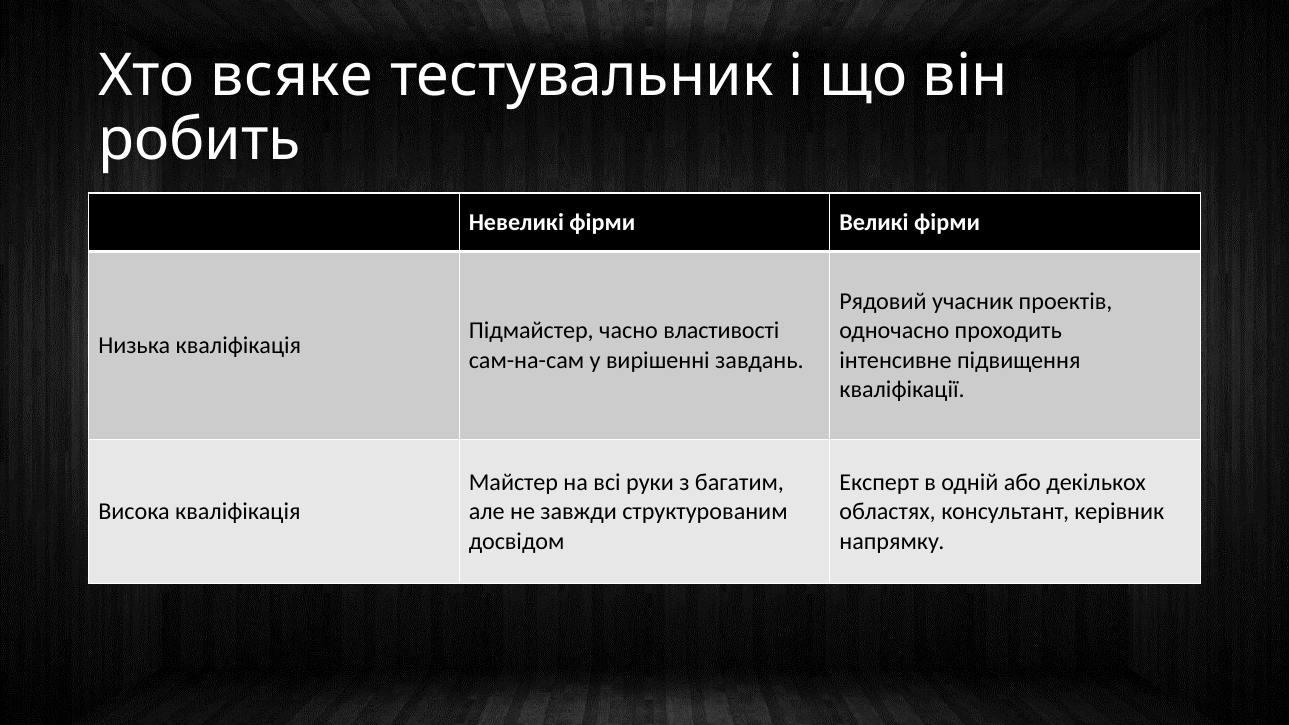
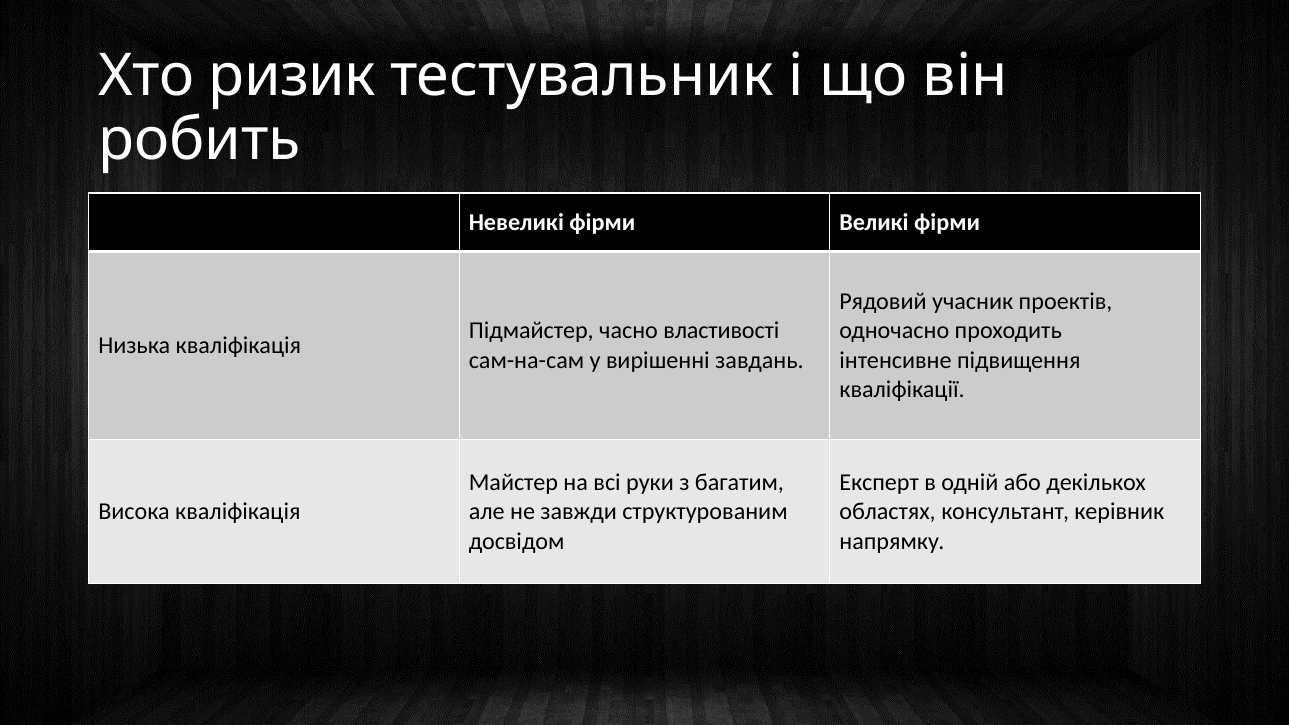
всяке: всяке -> ризик
